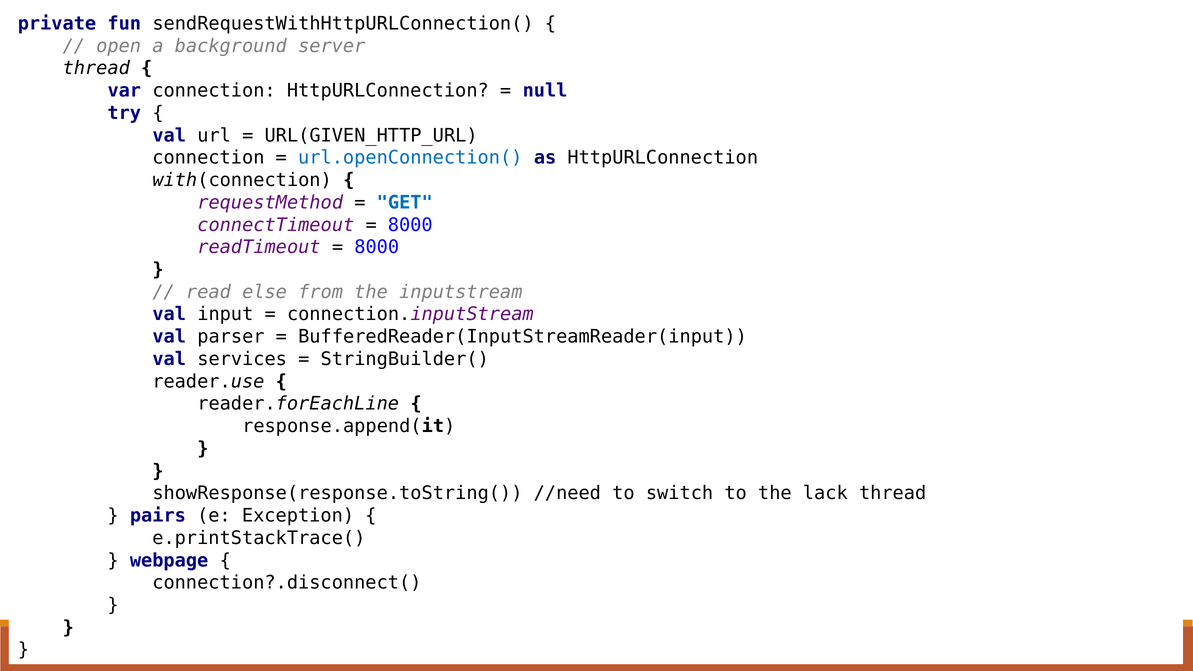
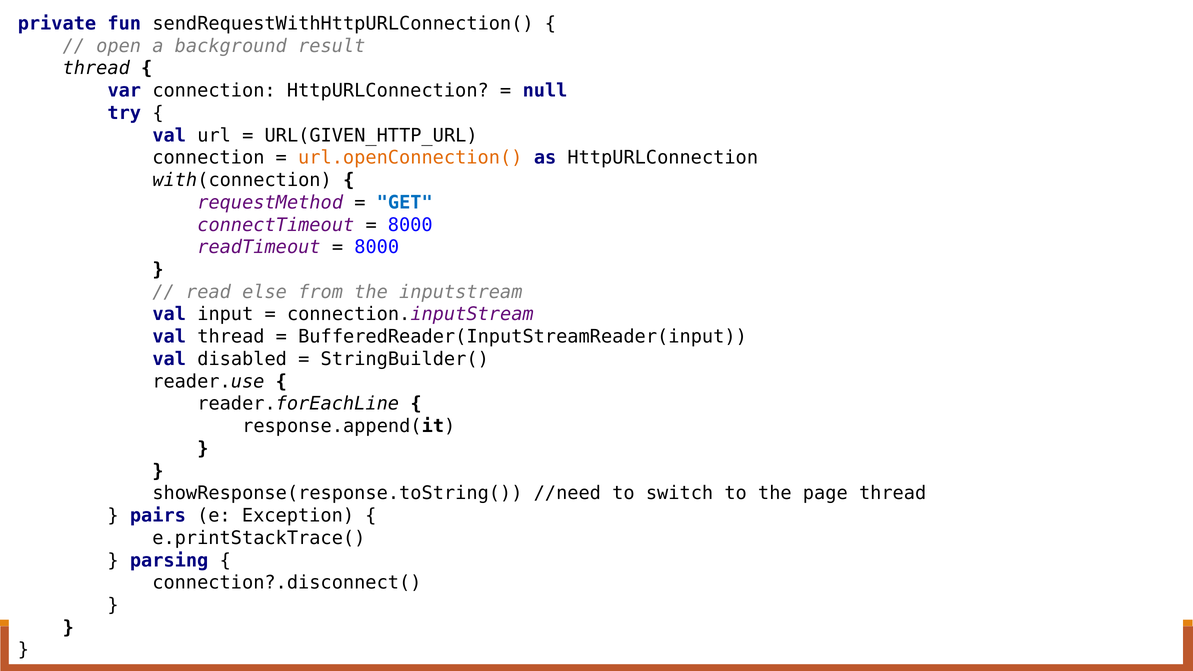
server: server -> result
url.openConnection( colour: blue -> orange
val parser: parser -> thread
services: services -> disabled
lack: lack -> page
webpage: webpage -> parsing
